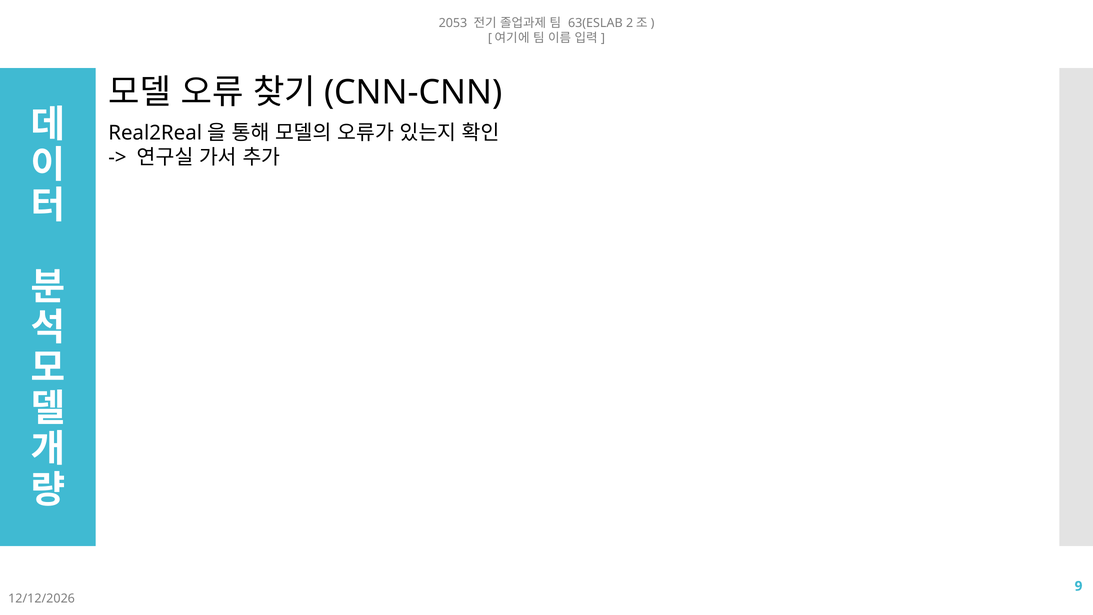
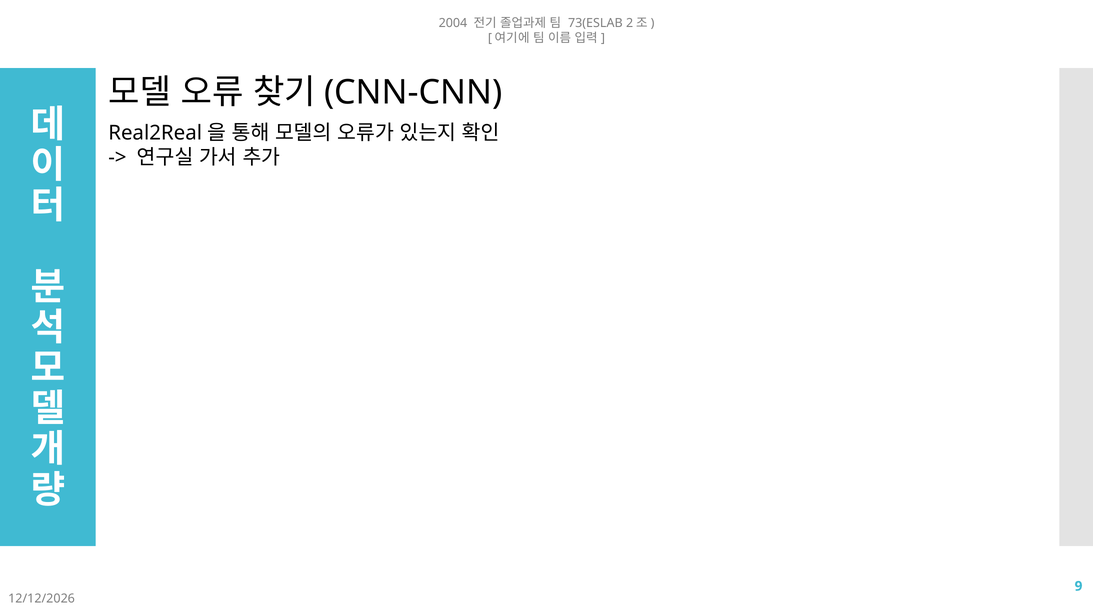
2053: 2053 -> 2004
63(ESLAB: 63(ESLAB -> 73(ESLAB
